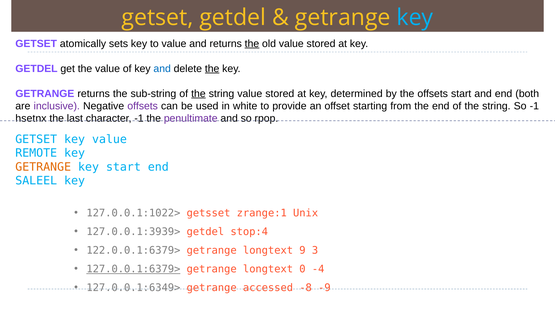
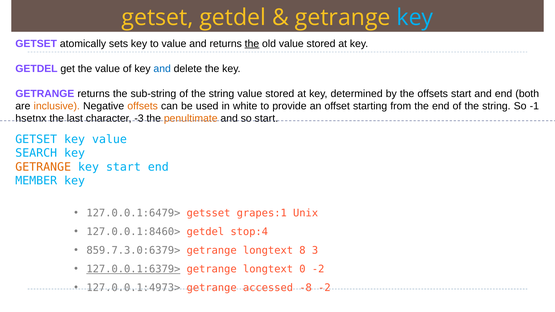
the at (212, 69) underline: present -> none
the at (198, 94) underline: present -> none
inclusive colour: purple -> orange
offsets at (143, 106) colour: purple -> orange
character -1: -1 -> -3
penultimate colour: purple -> orange
so rpop: rpop -> start
REMOTE: REMOTE -> SEARCH
SALEEL: SALEEL -> MEMBER
127.0.0.1:1022>: 127.0.0.1:1022> -> 127.0.0.1:6479>
zrange:1: zrange:1 -> grapes:1
127.0.0.1:3939>: 127.0.0.1:3939> -> 127.0.0.1:8460>
122.0.0.1:6379>: 122.0.0.1:6379> -> 859.7.3.0:6379>
9: 9 -> 8
0 -4: -4 -> -2
127.0.0.1:6349>: 127.0.0.1:6349> -> 127.0.0.1:4973>
-8 -9: -9 -> -2
